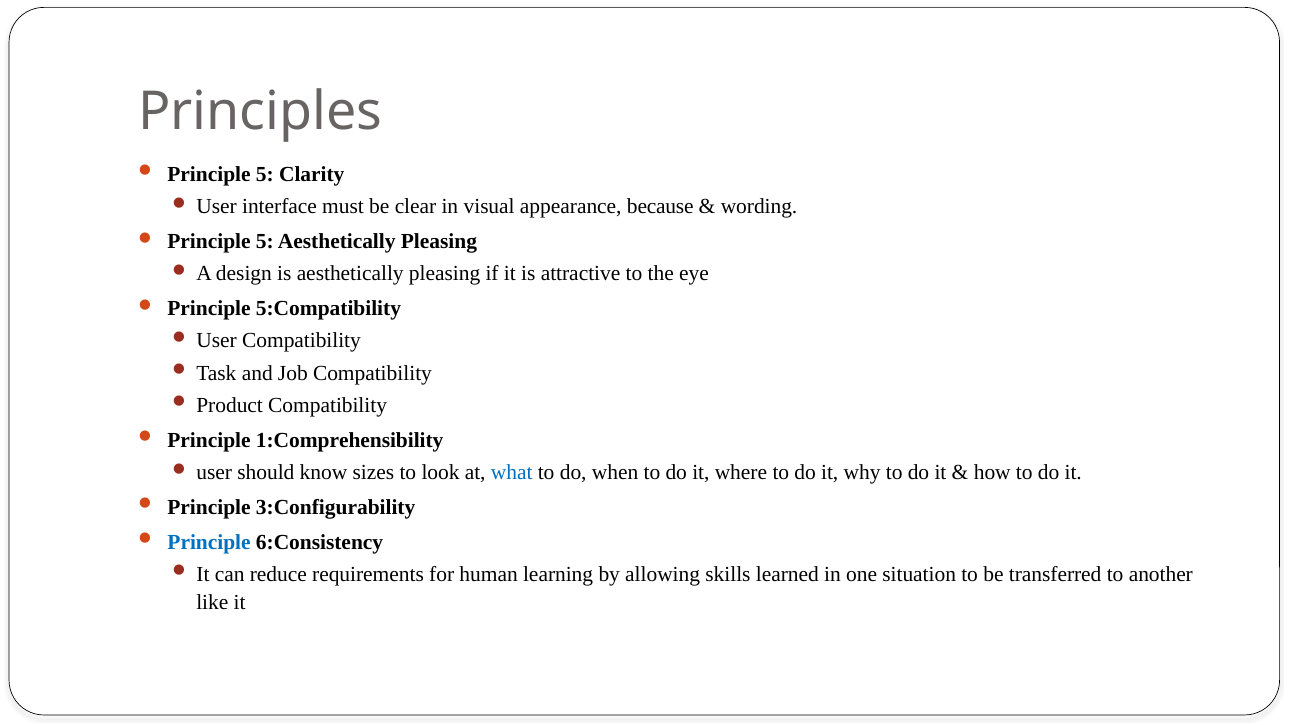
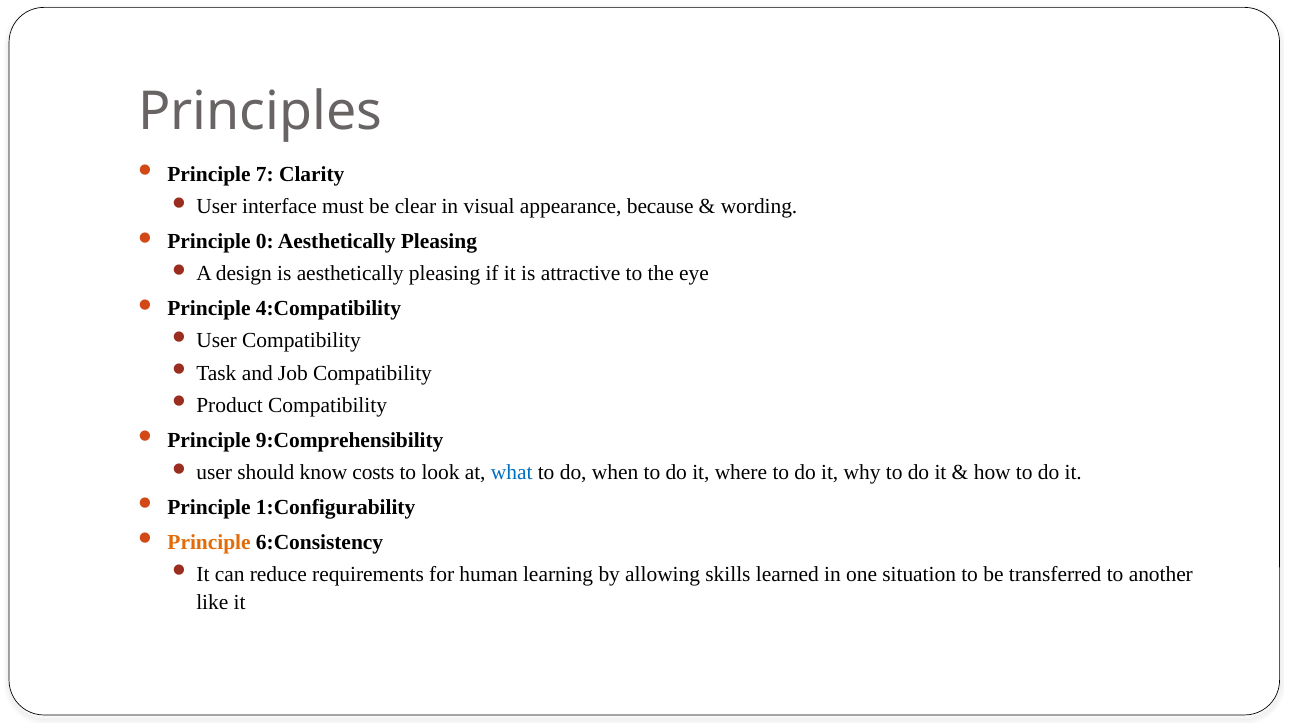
5 at (265, 174): 5 -> 7
5 at (265, 241): 5 -> 0
5:Compatibility: 5:Compatibility -> 4:Compatibility
1:Comprehensibility: 1:Comprehensibility -> 9:Comprehensibility
sizes: sizes -> costs
3:Configurability: 3:Configurability -> 1:Configurability
Principle at (209, 542) colour: blue -> orange
